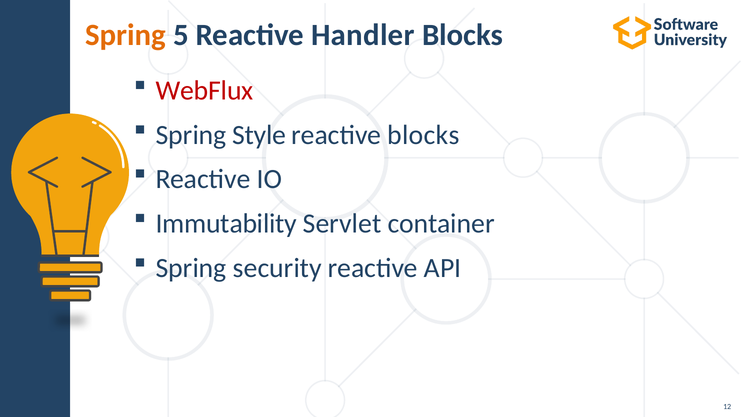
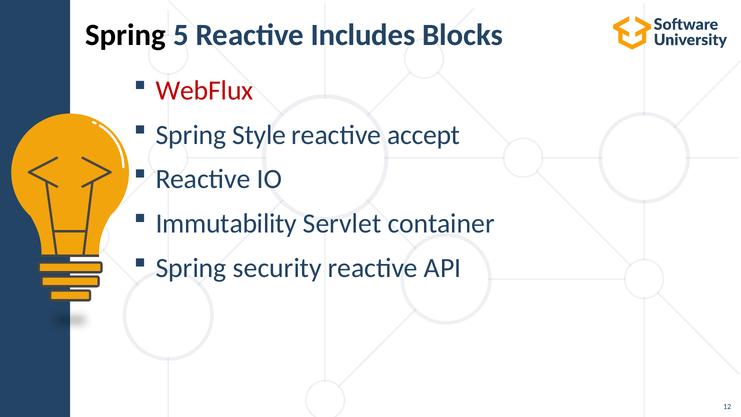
Spring at (126, 35) colour: orange -> black
Handler: Handler -> Includes
reactive blocks: blocks -> accept
